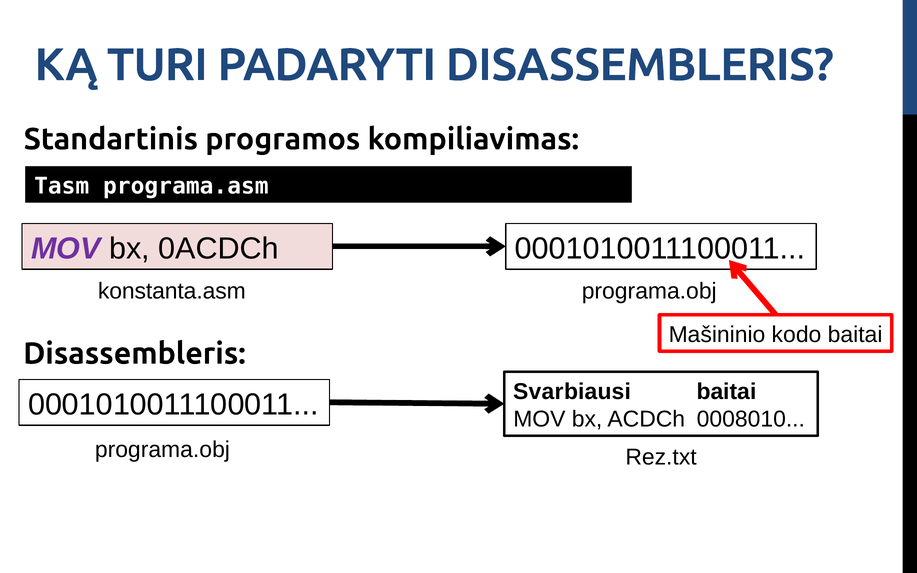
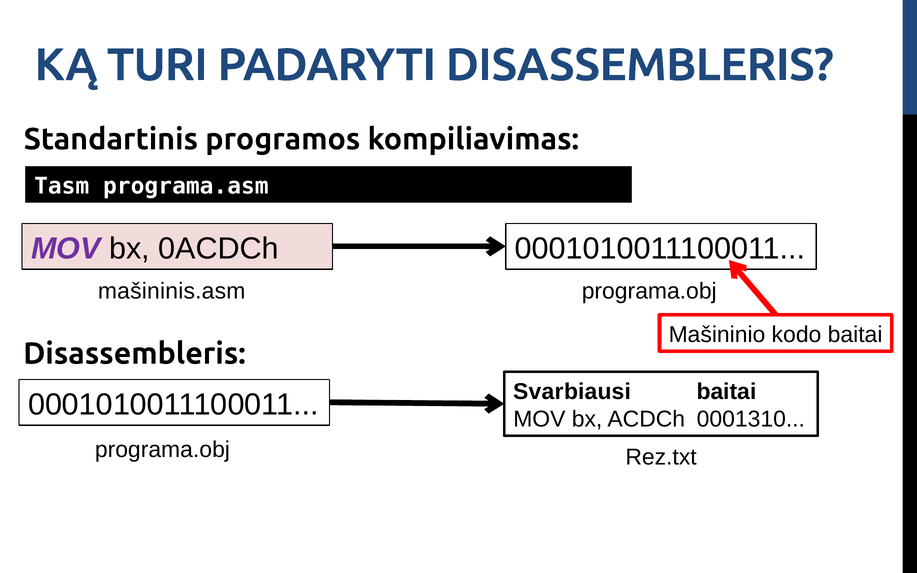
konstanta.asm: konstanta.asm -> mašininis.asm
0008010: 0008010 -> 0001310
